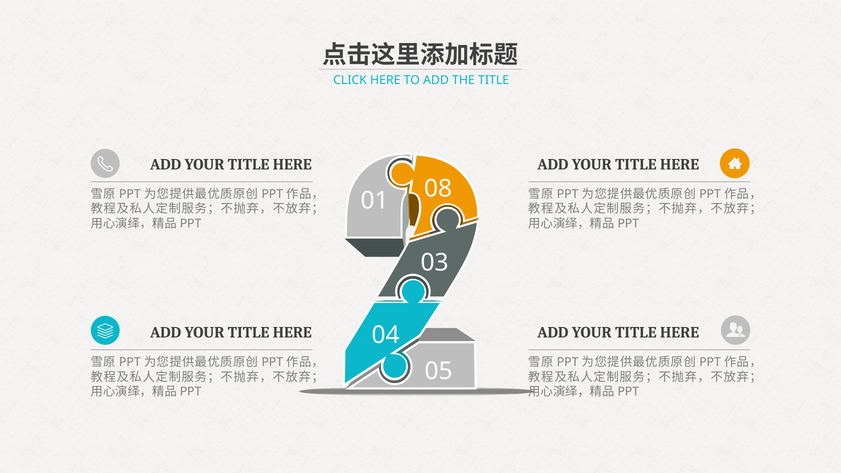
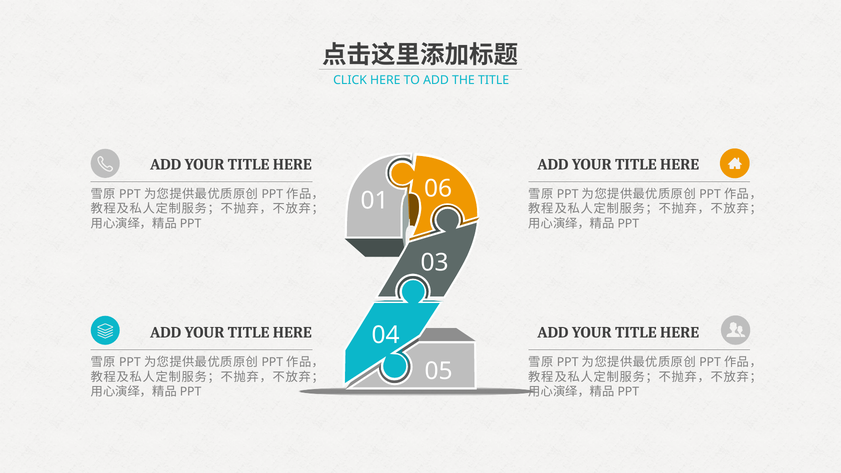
08: 08 -> 06
